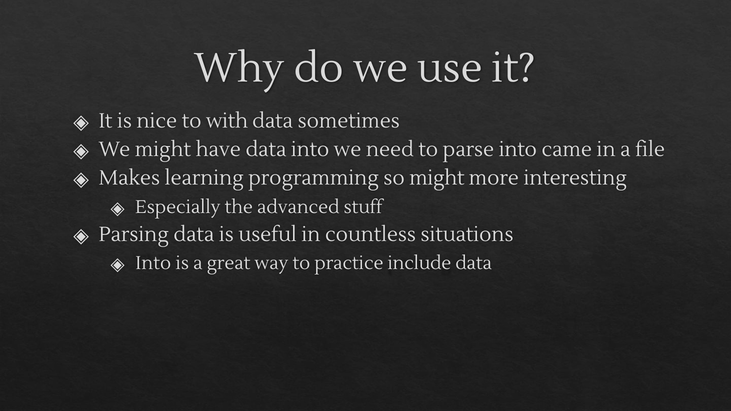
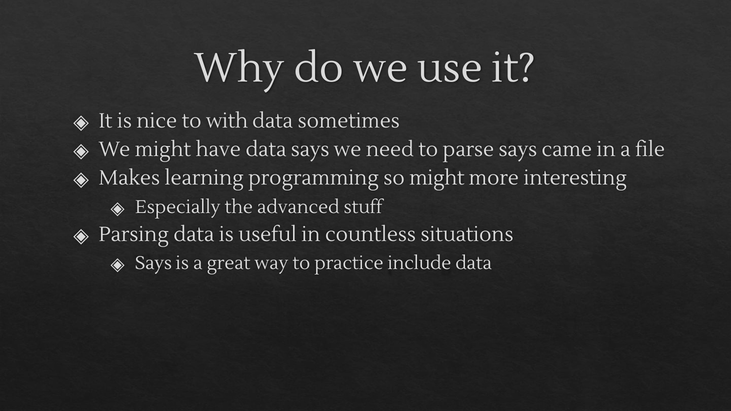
data into: into -> says
parse into: into -> says
Into at (153, 264): Into -> Says
